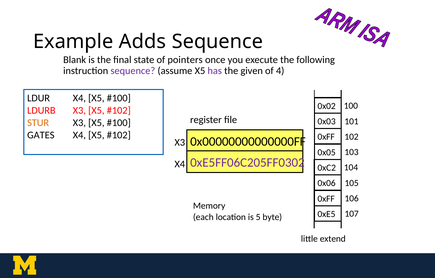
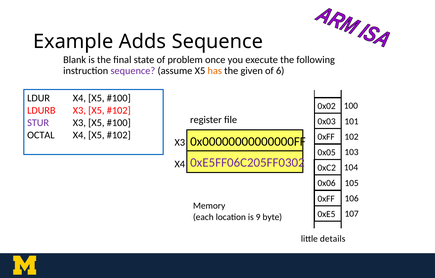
pointers: pointers -> problem
has colour: purple -> orange
4: 4 -> 6
STUR colour: orange -> purple
GATES: GATES -> OCTAL
5: 5 -> 9
extend: extend -> details
